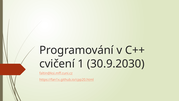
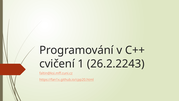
30.9.2030: 30.9.2030 -> 26.2.2243
